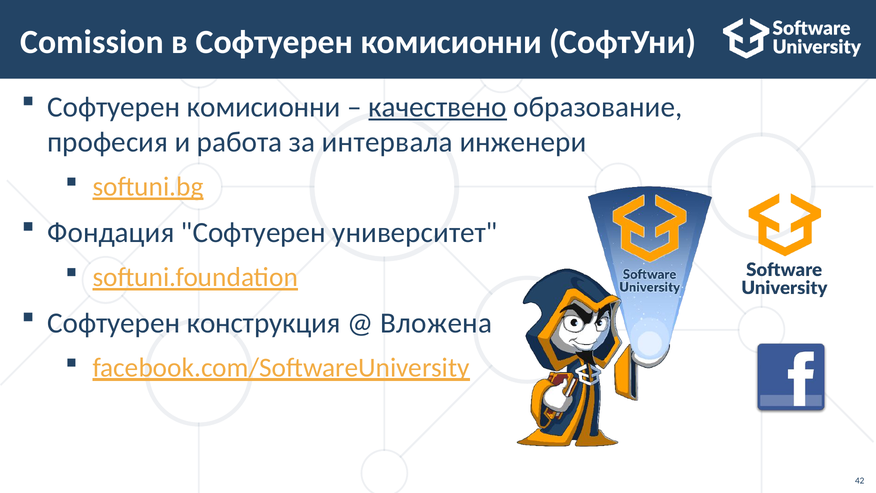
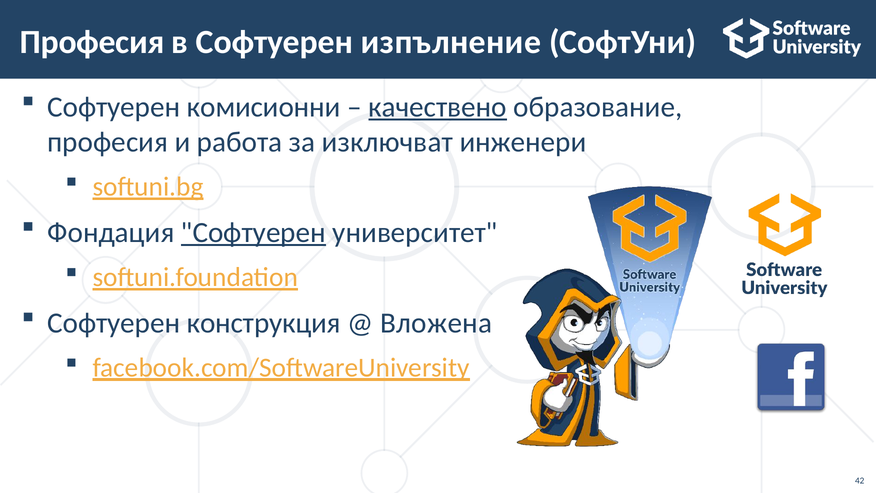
Comission at (92, 42): Comission -> Професия
в Софтуерен комисионни: комисионни -> изпълнение
интервала: интервала -> изключват
Софтуерен at (253, 232) underline: none -> present
